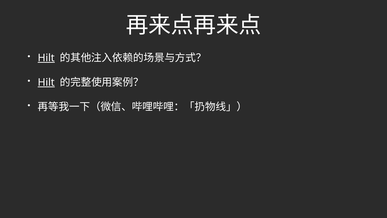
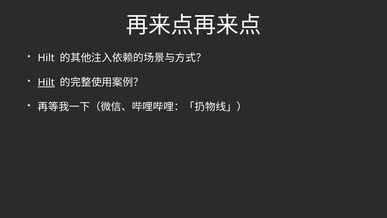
Hilt at (46, 58) underline: present -> none
